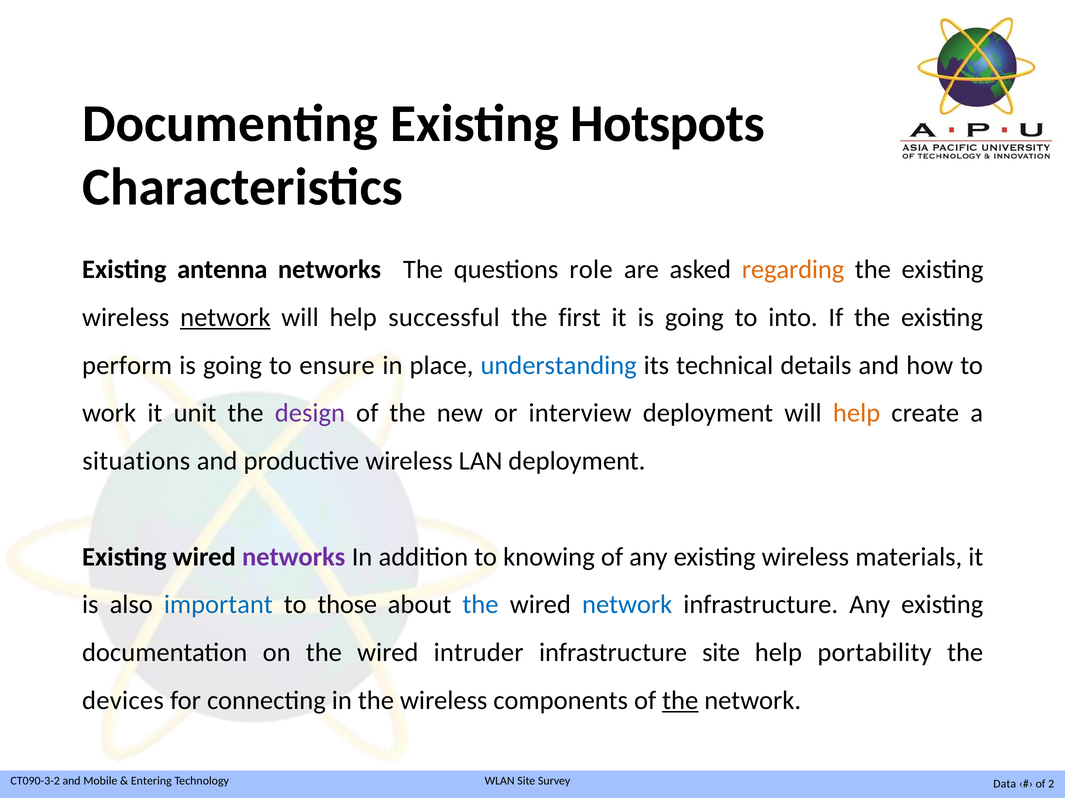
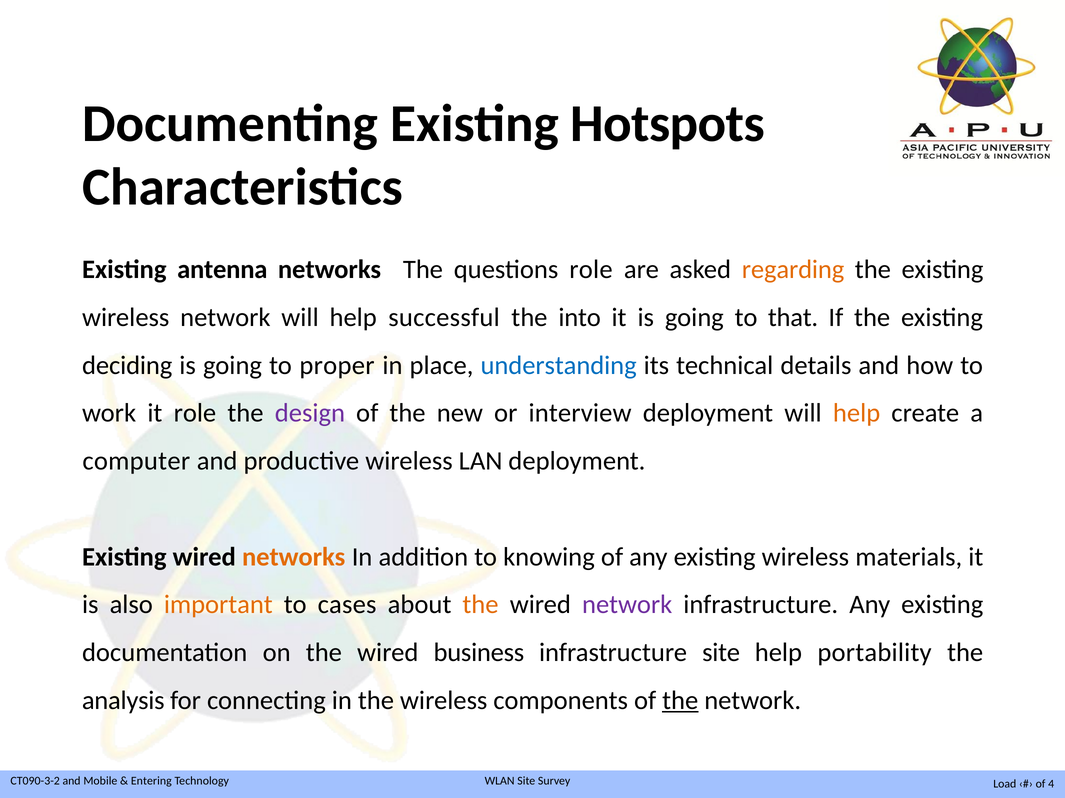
network at (225, 318) underline: present -> none
first: first -> into
into: into -> that
perform: perform -> deciding
ensure: ensure -> proper
it unit: unit -> role
situations: situations -> computer
networks at (294, 557) colour: purple -> orange
important colour: blue -> orange
those: those -> cases
the at (481, 605) colour: blue -> orange
network at (627, 605) colour: blue -> purple
intruder: intruder -> business
devices: devices -> analysis
Data: Data -> Load
2: 2 -> 4
